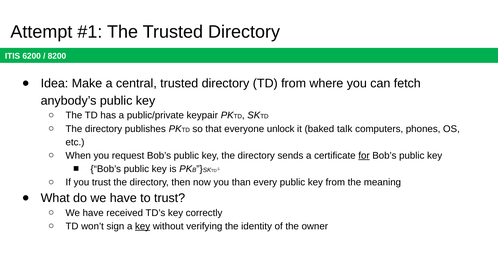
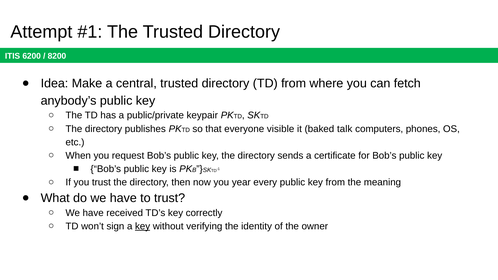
unlock: unlock -> visible
for underline: present -> none
than: than -> year
